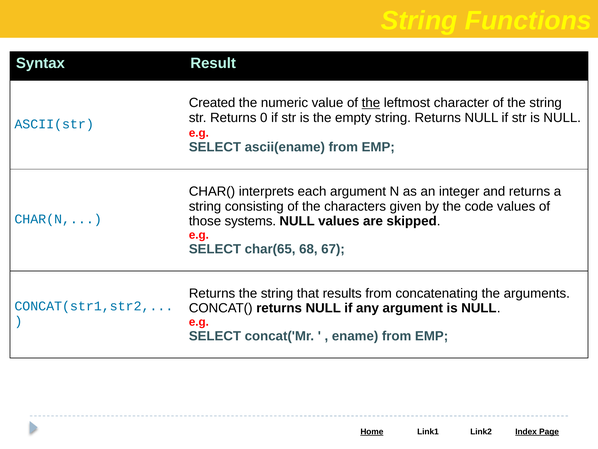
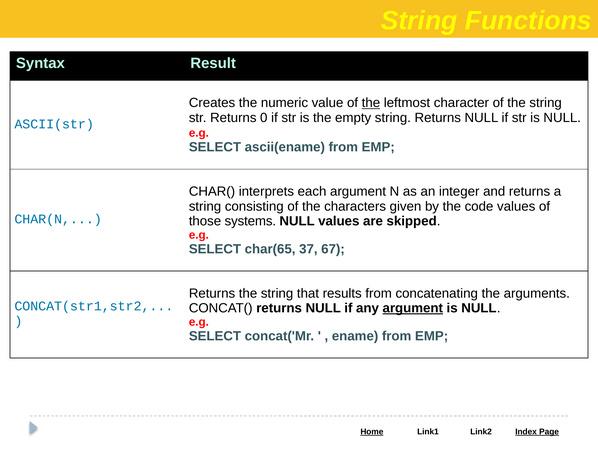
Created: Created -> Creates
68: 68 -> 37
argument at (413, 308) underline: none -> present
